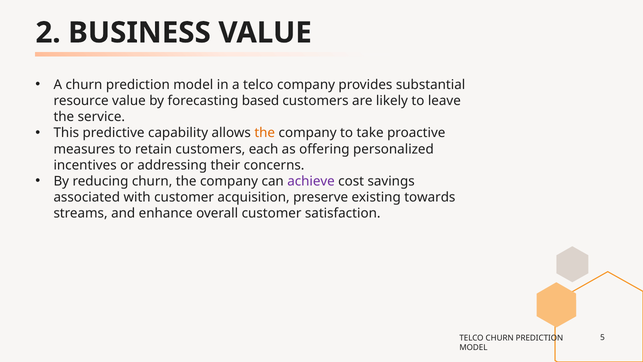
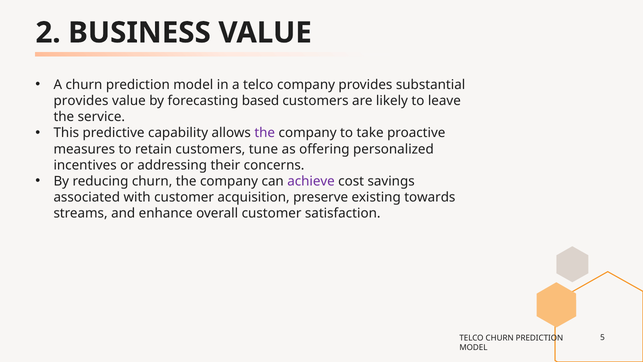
resource at (81, 101): resource -> provides
the at (265, 133) colour: orange -> purple
each: each -> tune
